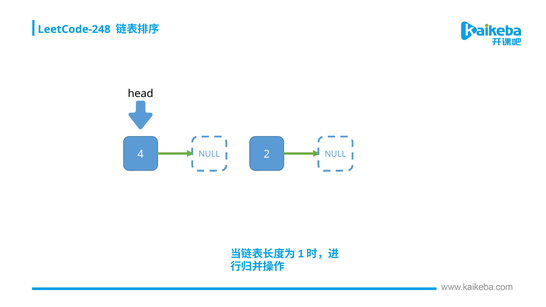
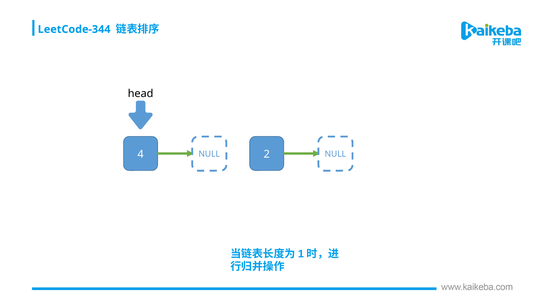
LeetCode-248: LeetCode-248 -> LeetCode-344
